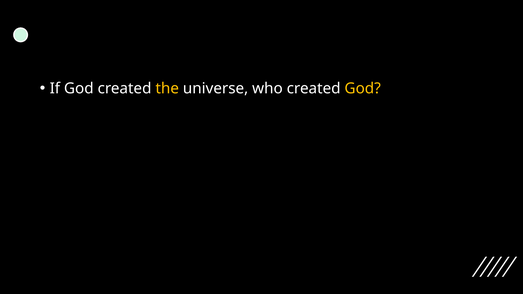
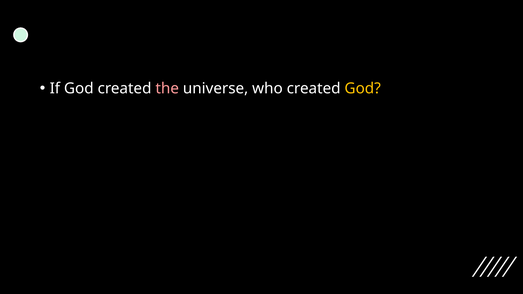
the colour: yellow -> pink
